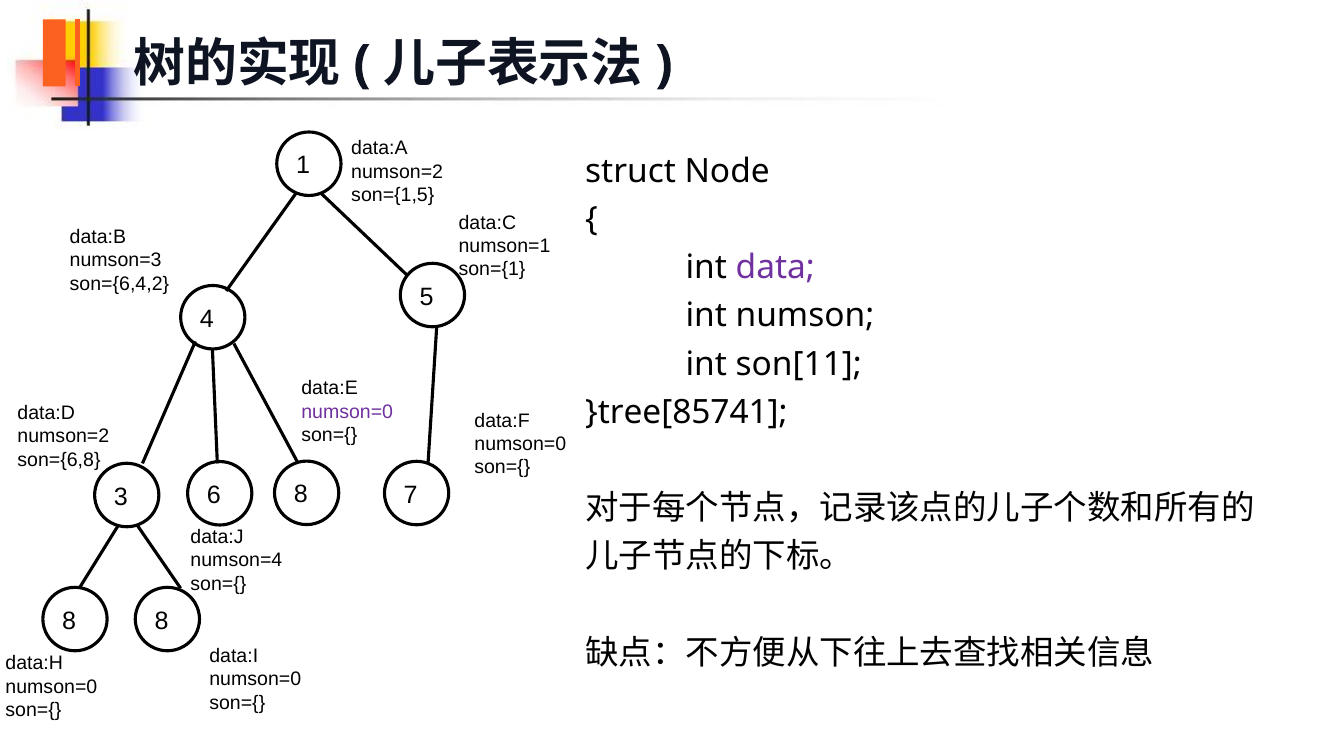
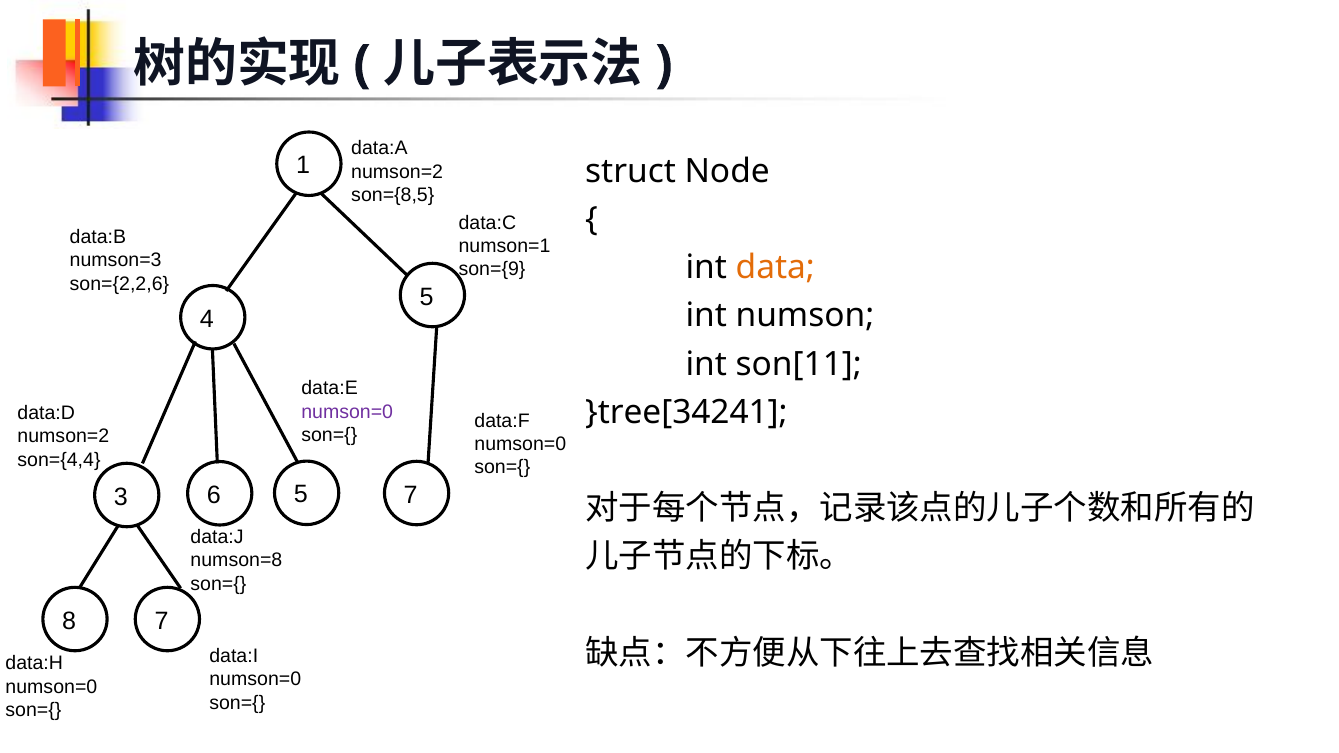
son={1,5: son={1,5 -> son={8,5
data colour: purple -> orange
son={1: son={1 -> son={9
son={6,4,2: son={6,4,2 -> son={2,2,6
}tree[85741: }tree[85741 -> }tree[34241
son={6,8: son={6,8 -> son={4,4
3 8: 8 -> 5
numson=4: numson=4 -> numson=8
8 8: 8 -> 7
